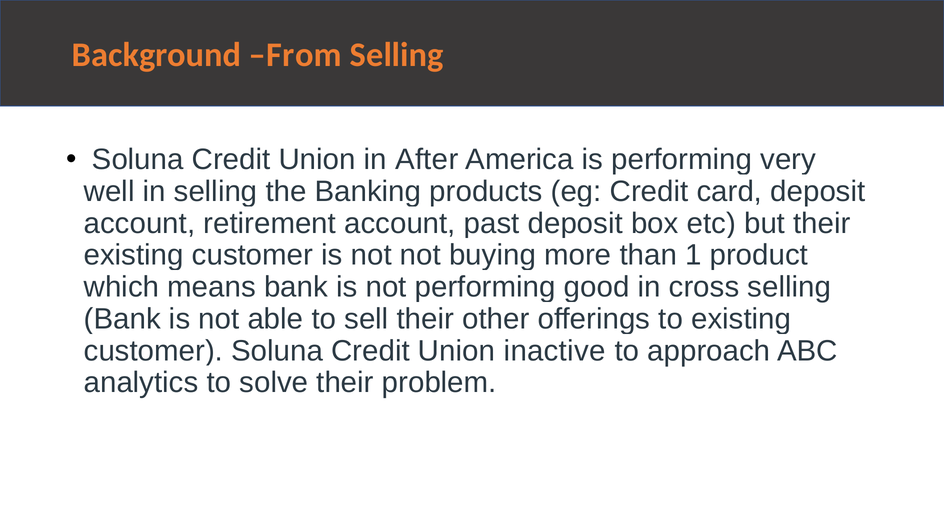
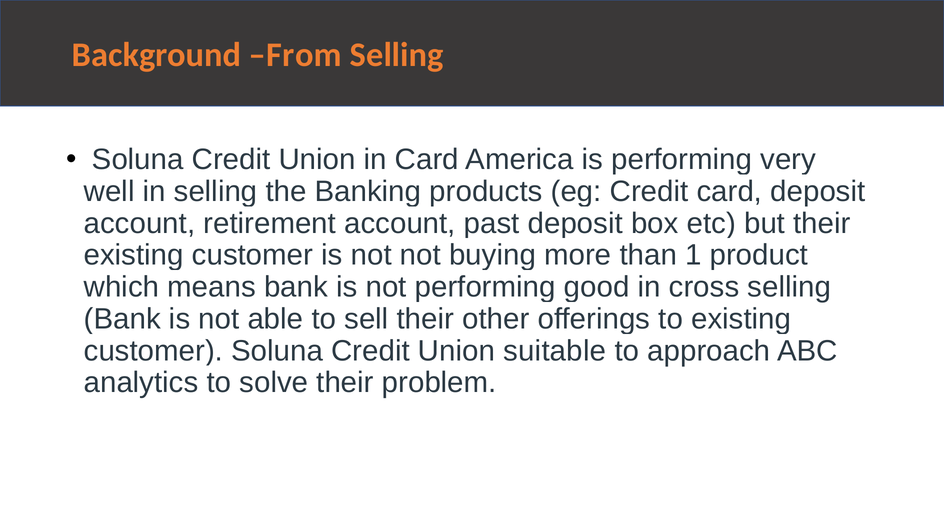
in After: After -> Card
inactive: inactive -> suitable
